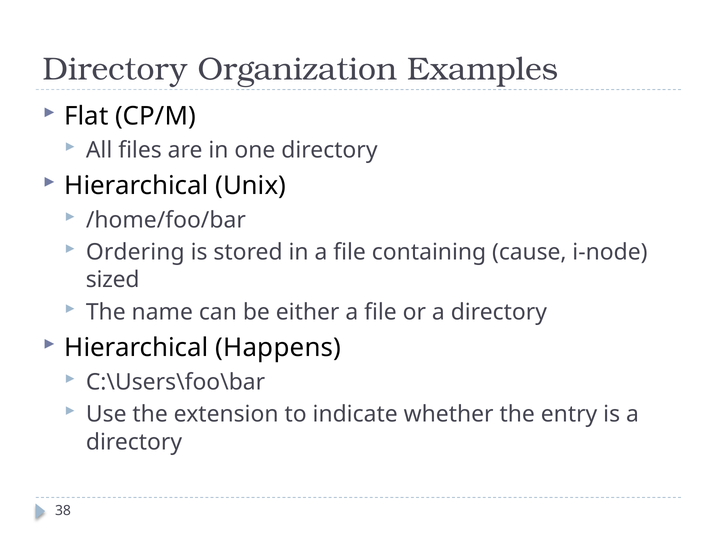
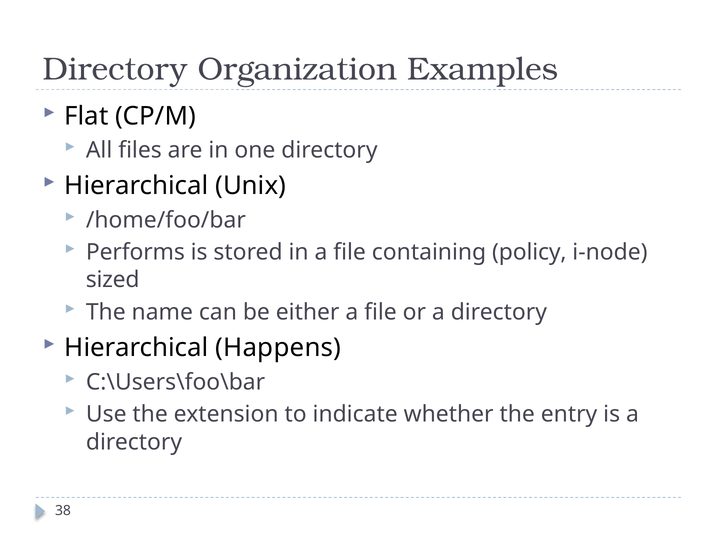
Ordering: Ordering -> Performs
cause: cause -> policy
